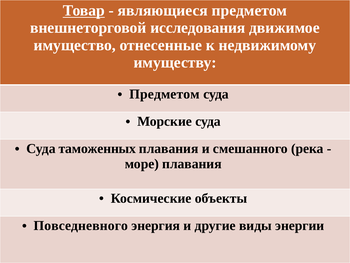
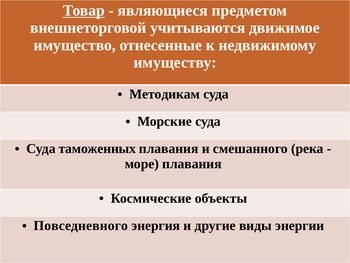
исследования: исследования -> учитываются
Предметом at (165, 94): Предметом -> Методикам
